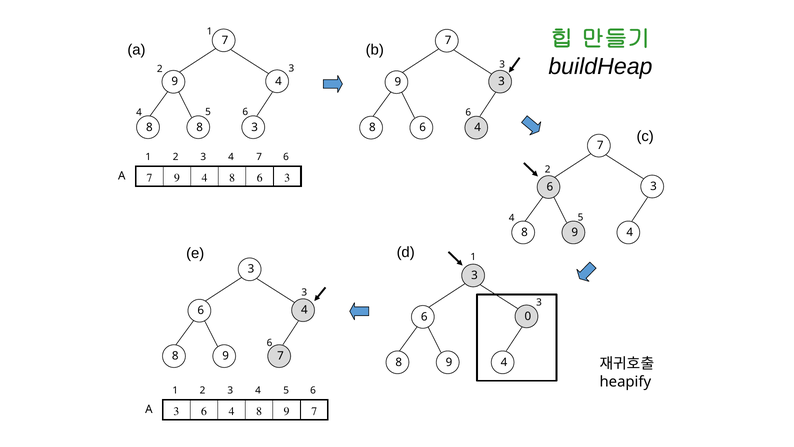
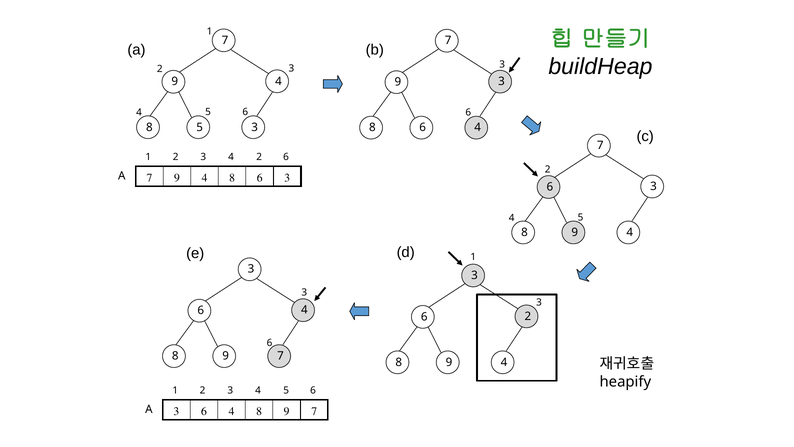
8 8: 8 -> 5
3 4 7: 7 -> 2
6 0: 0 -> 2
